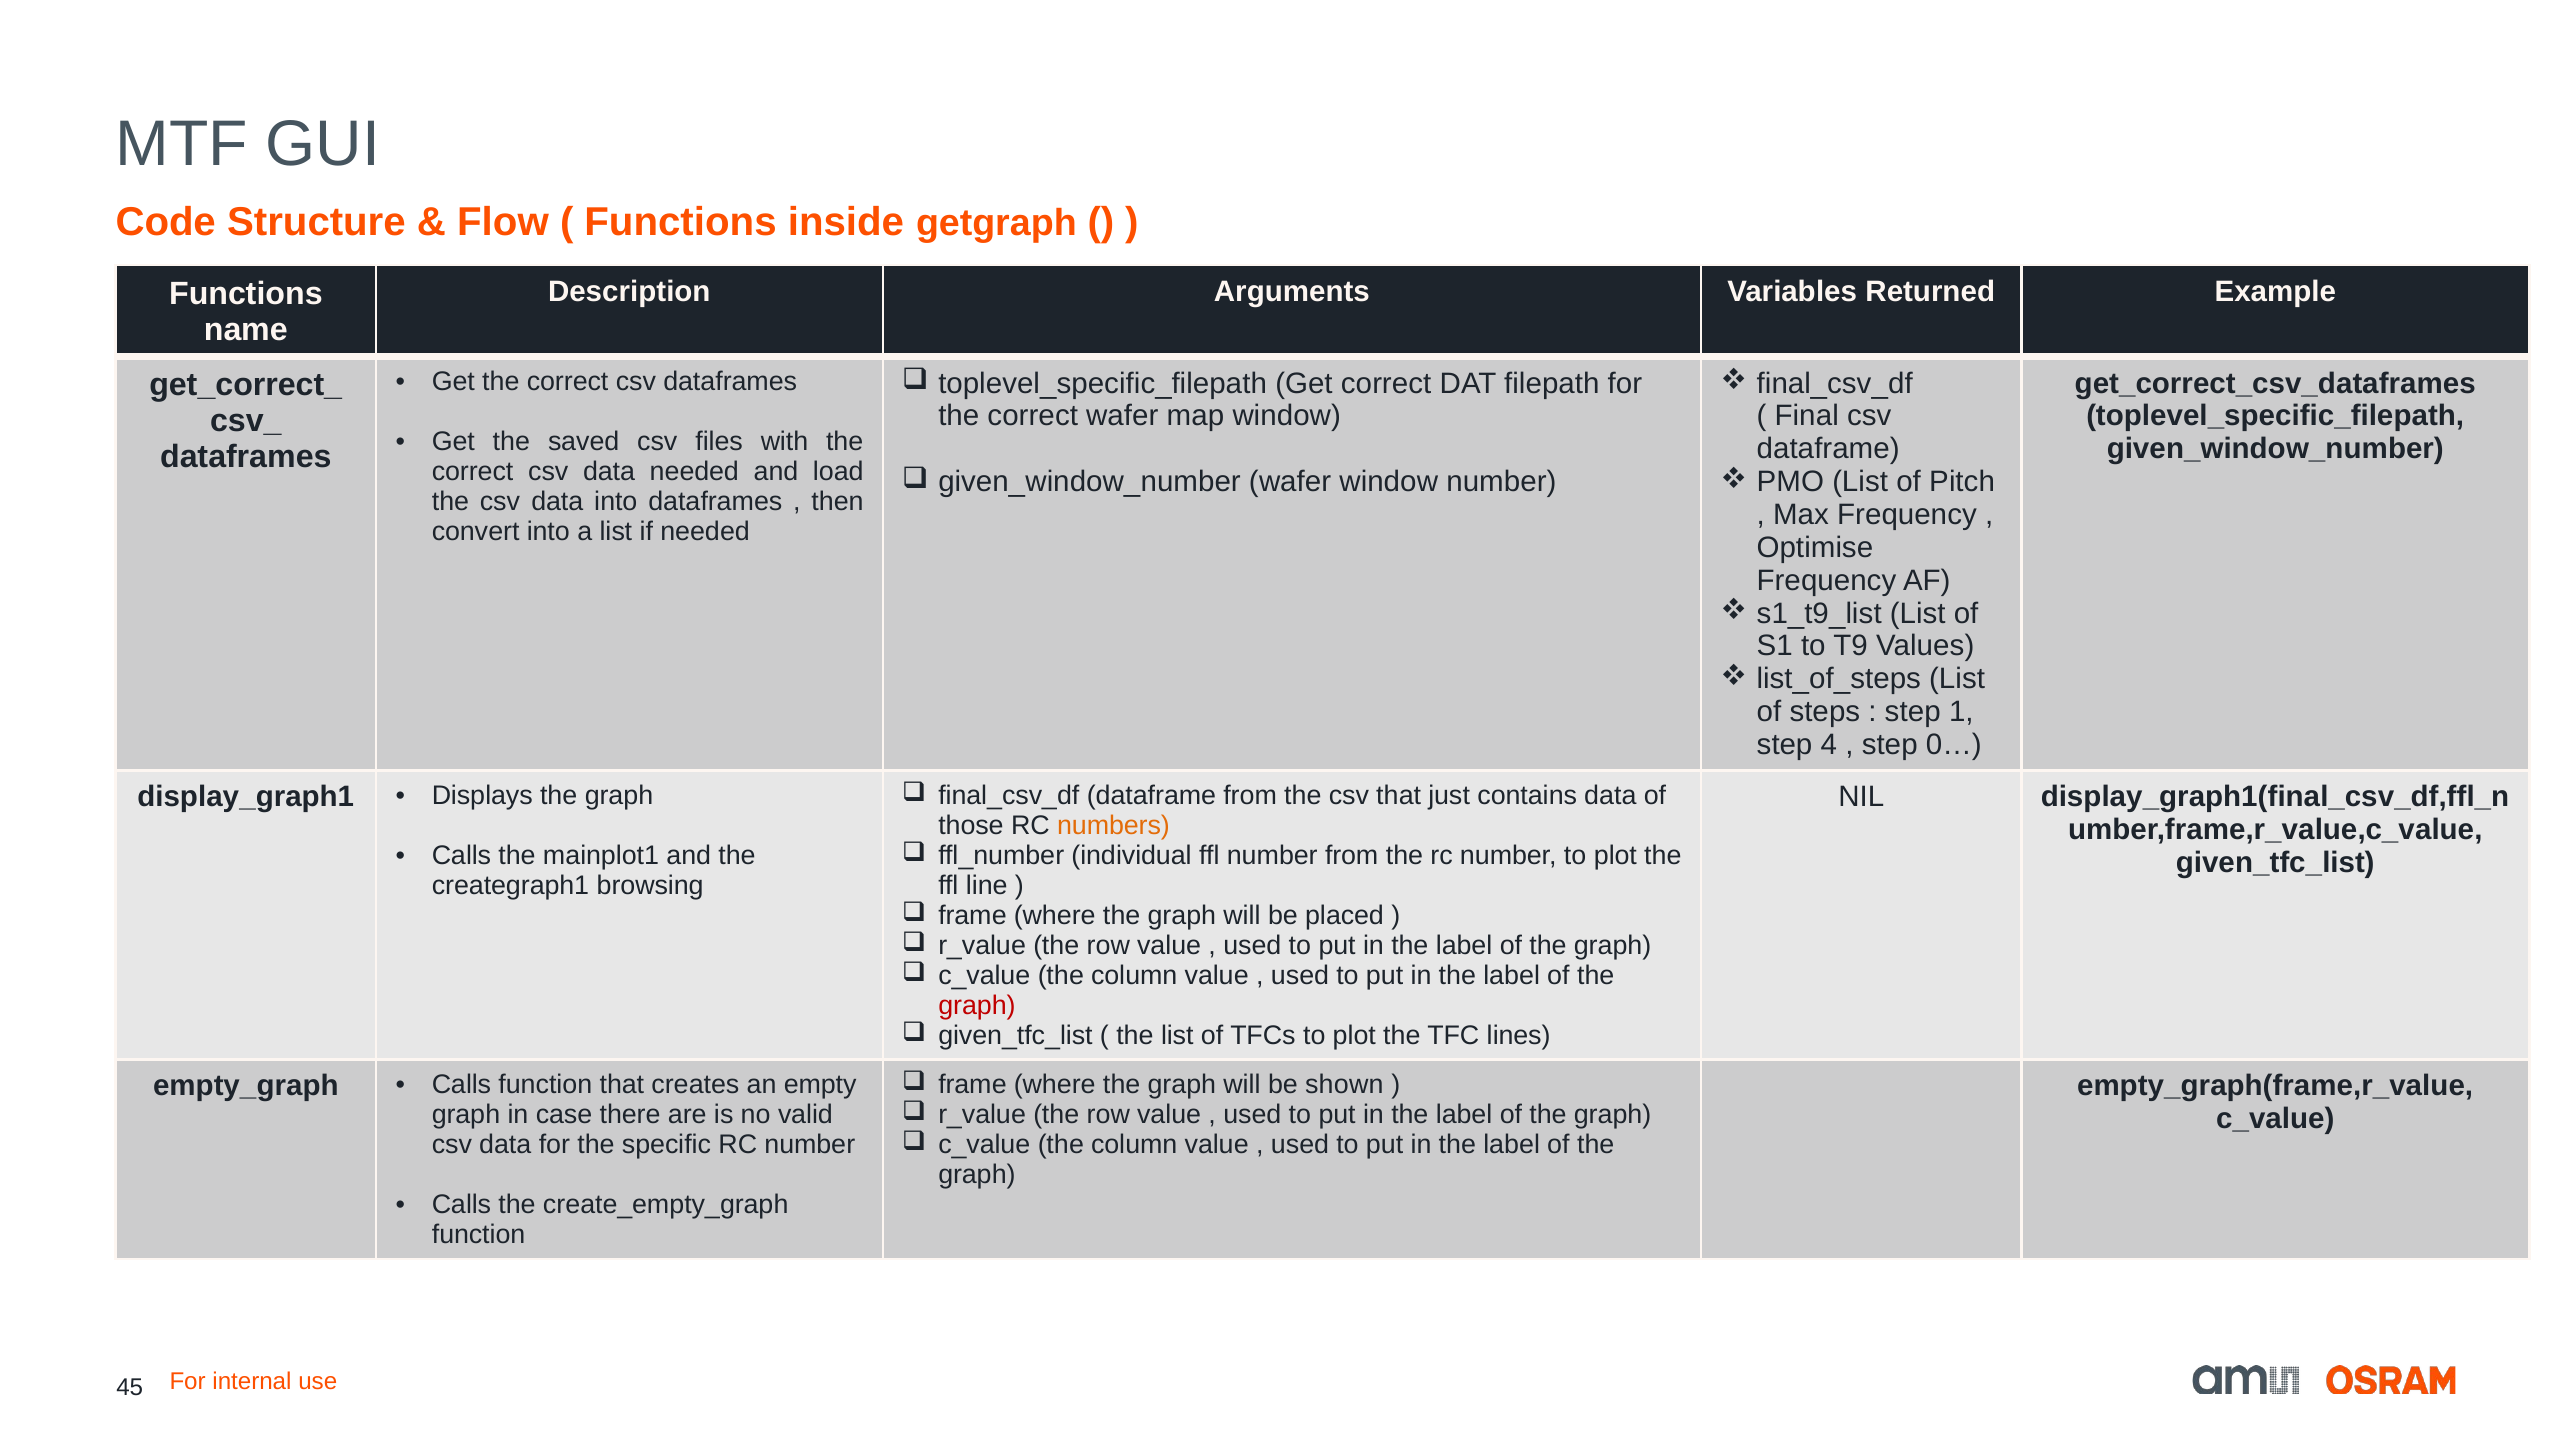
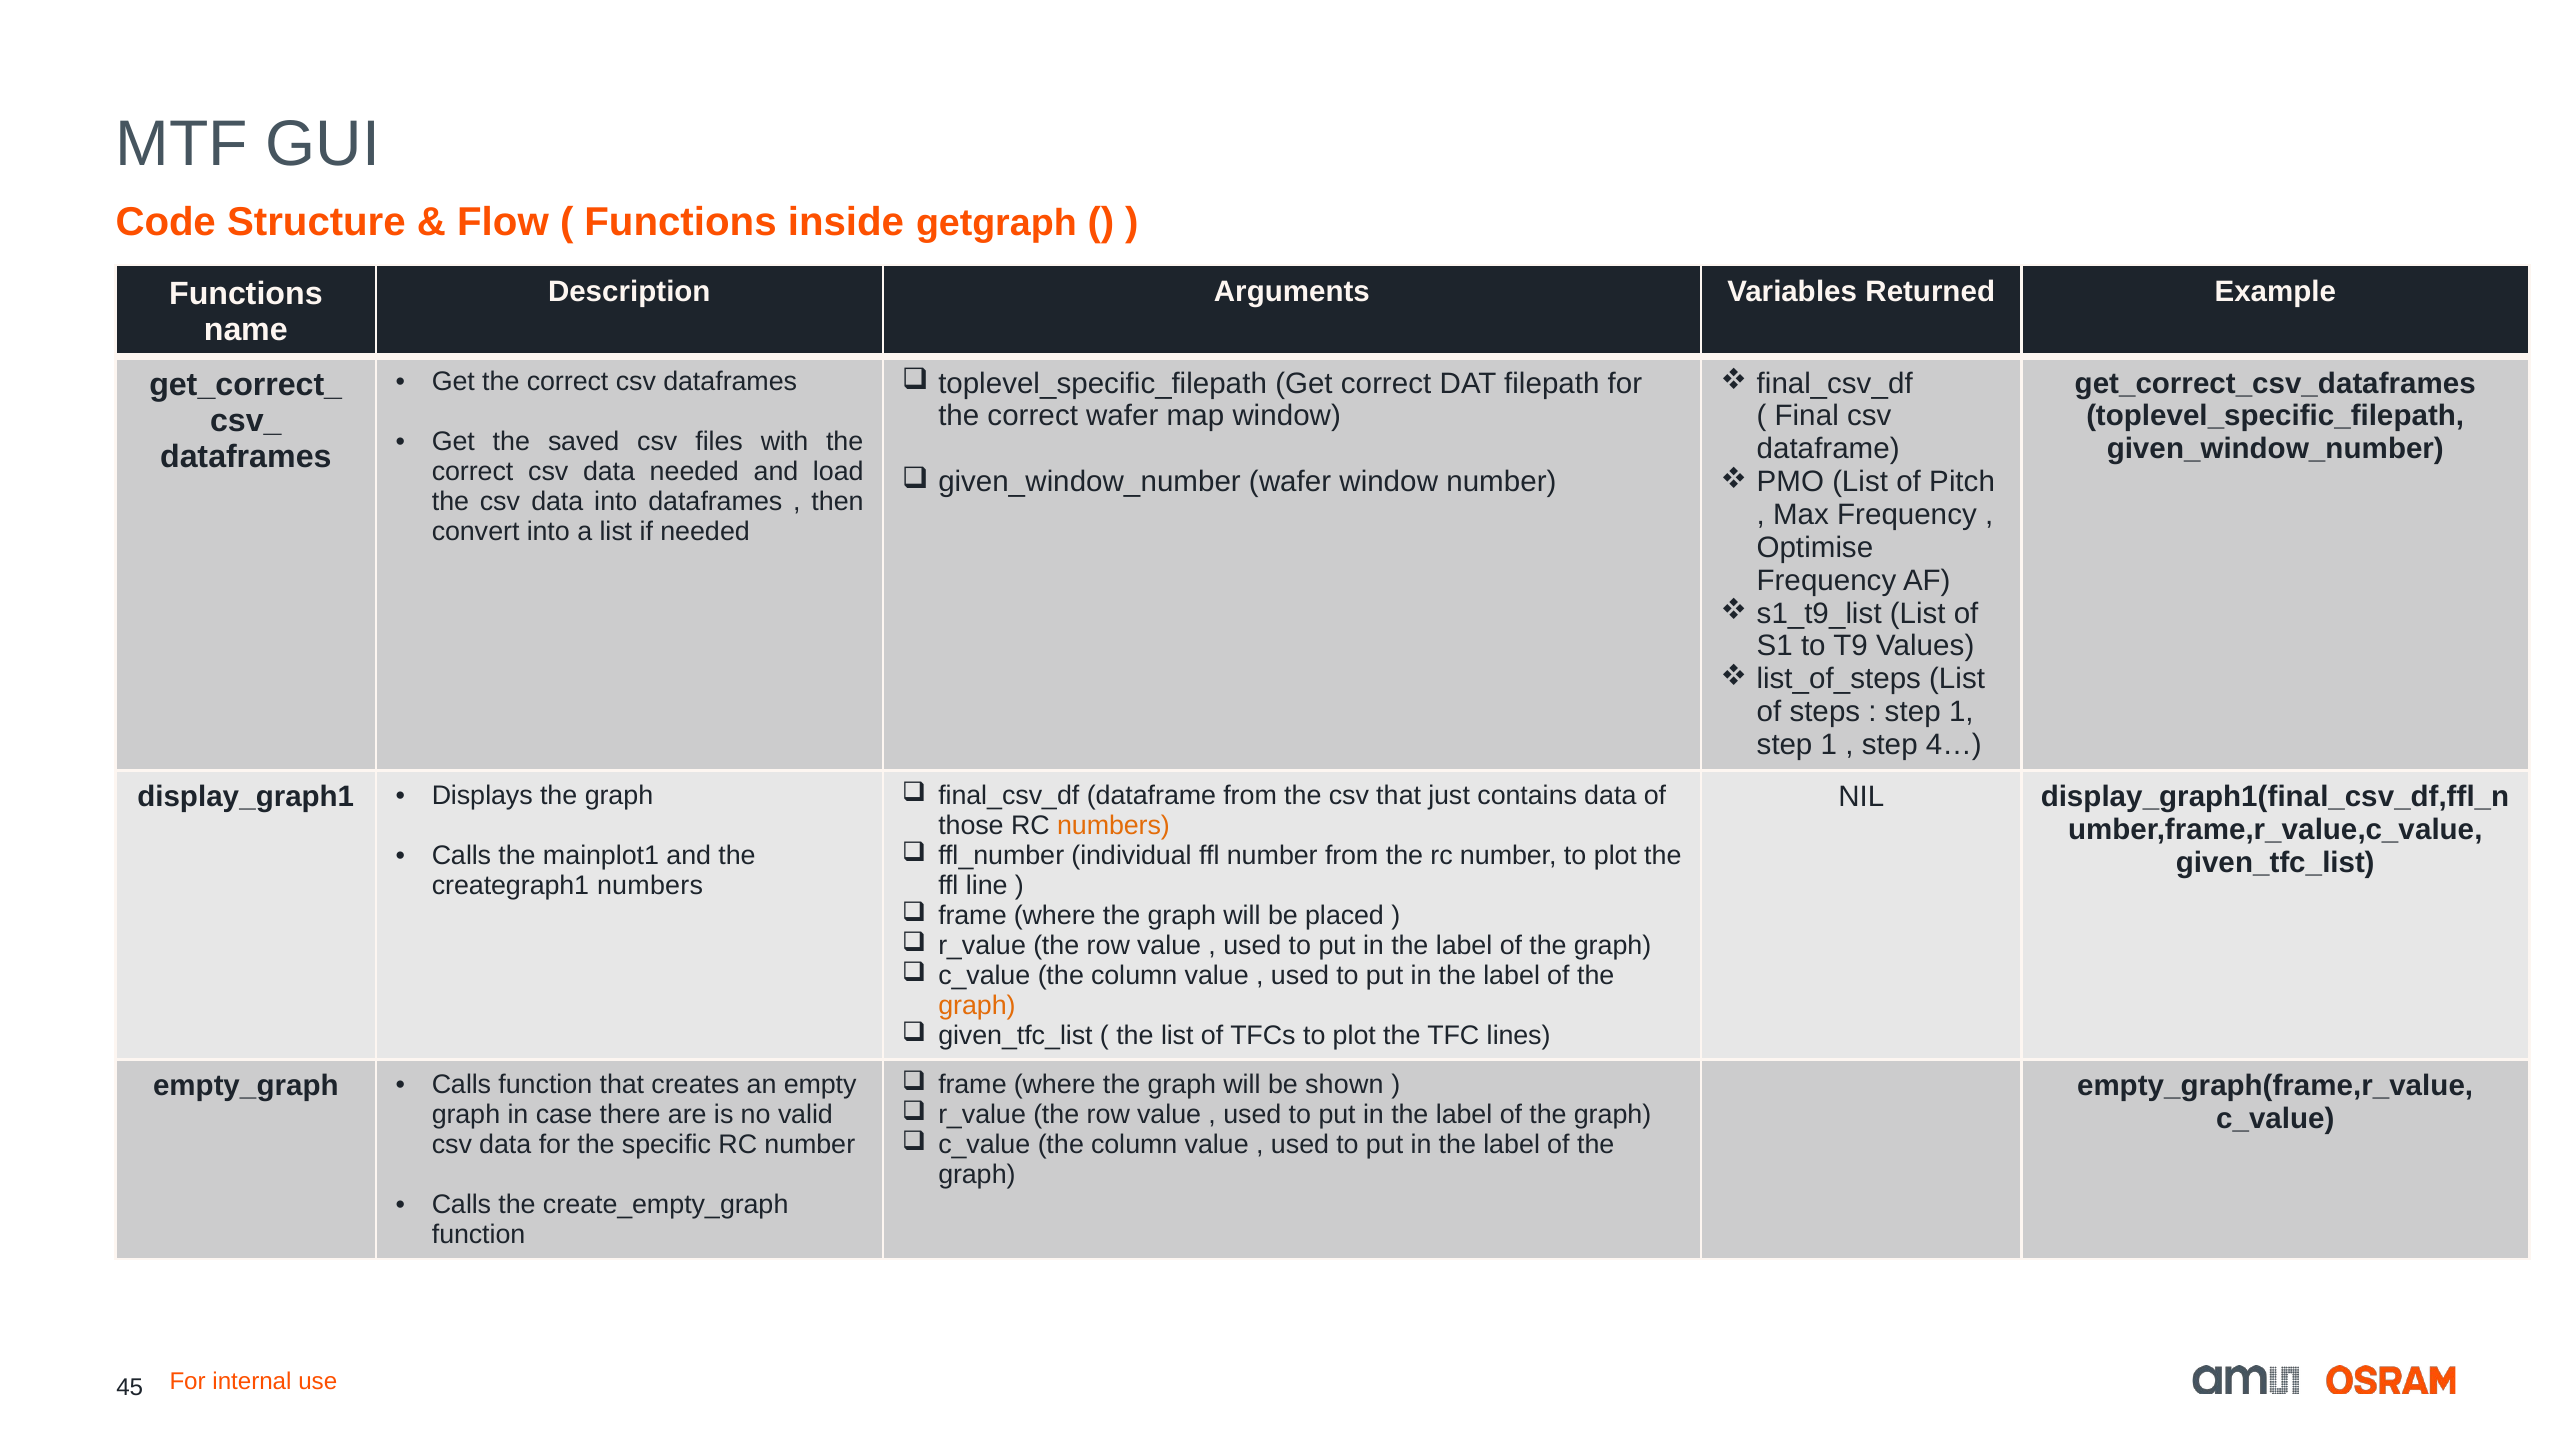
4 at (1829, 745): 4 -> 1
0…: 0… -> 4…
creategraph1 browsing: browsing -> numbers
graph at (977, 1005) colour: red -> orange
